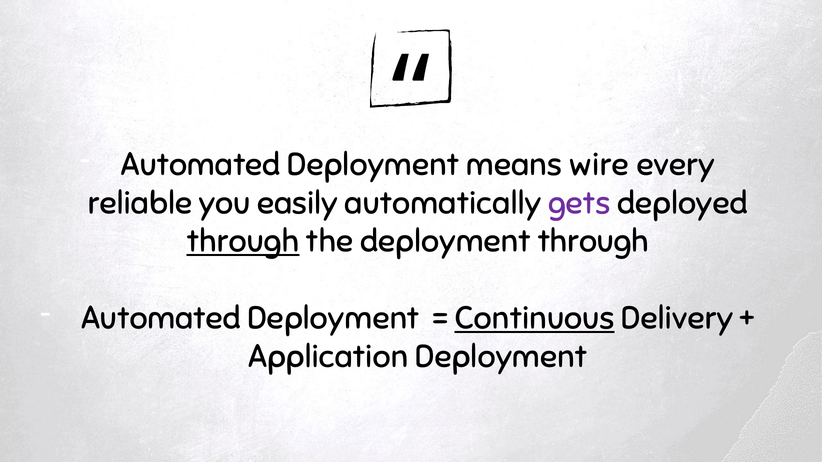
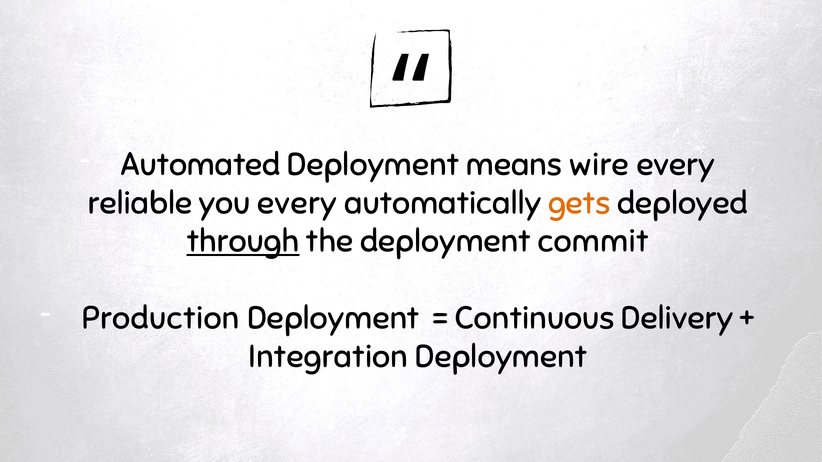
you easily: easily -> every
gets colour: purple -> orange
deployment through: through -> commit
Automated at (161, 318): Automated -> Production
Continuous underline: present -> none
Application: Application -> Integration
